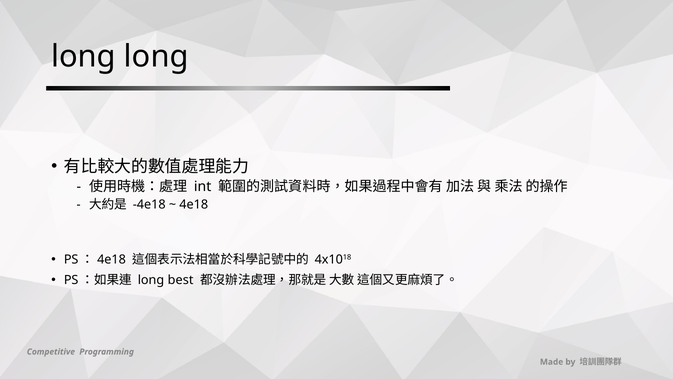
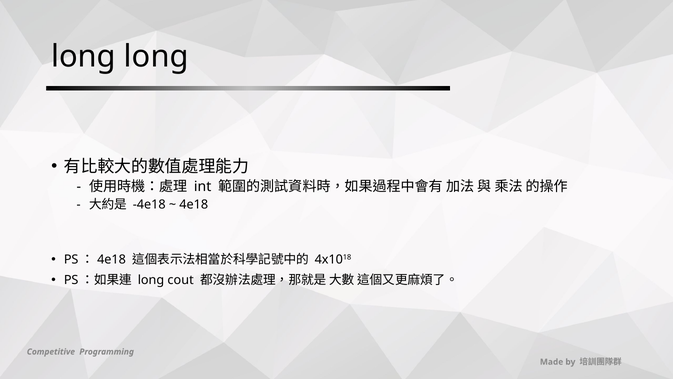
best: best -> cout
